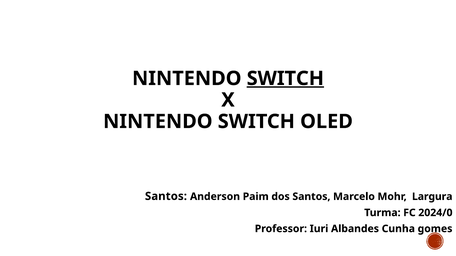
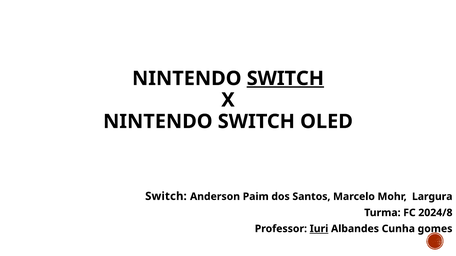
Santos at (166, 197): Santos -> Switch
2024/0: 2024/0 -> 2024/8
Iuri underline: none -> present
